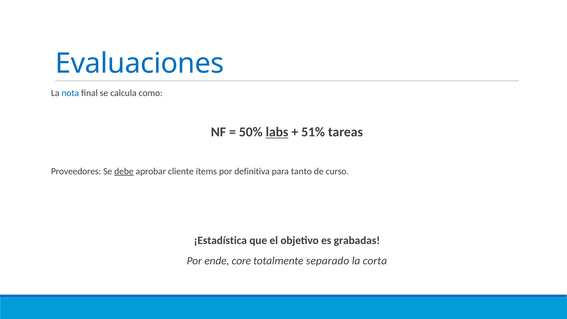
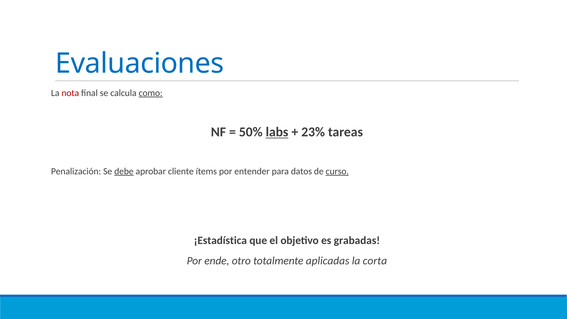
nota colour: blue -> red
como underline: none -> present
51%: 51% -> 23%
Proveedores: Proveedores -> Penalización
definitiva: definitiva -> entender
tanto: tanto -> datos
curso underline: none -> present
core: core -> otro
separado: separado -> aplicadas
